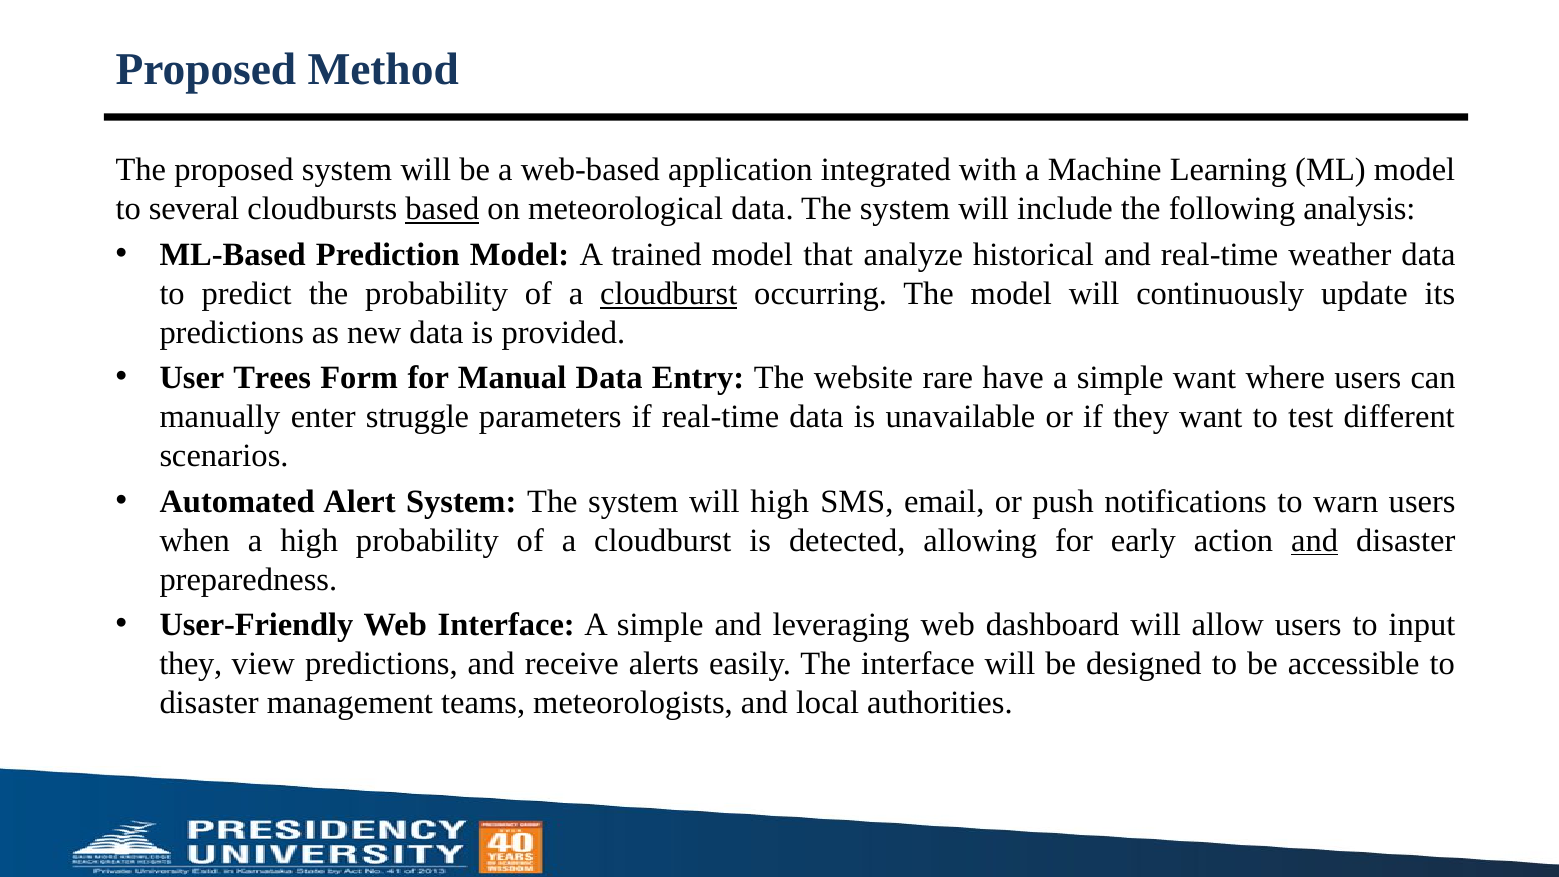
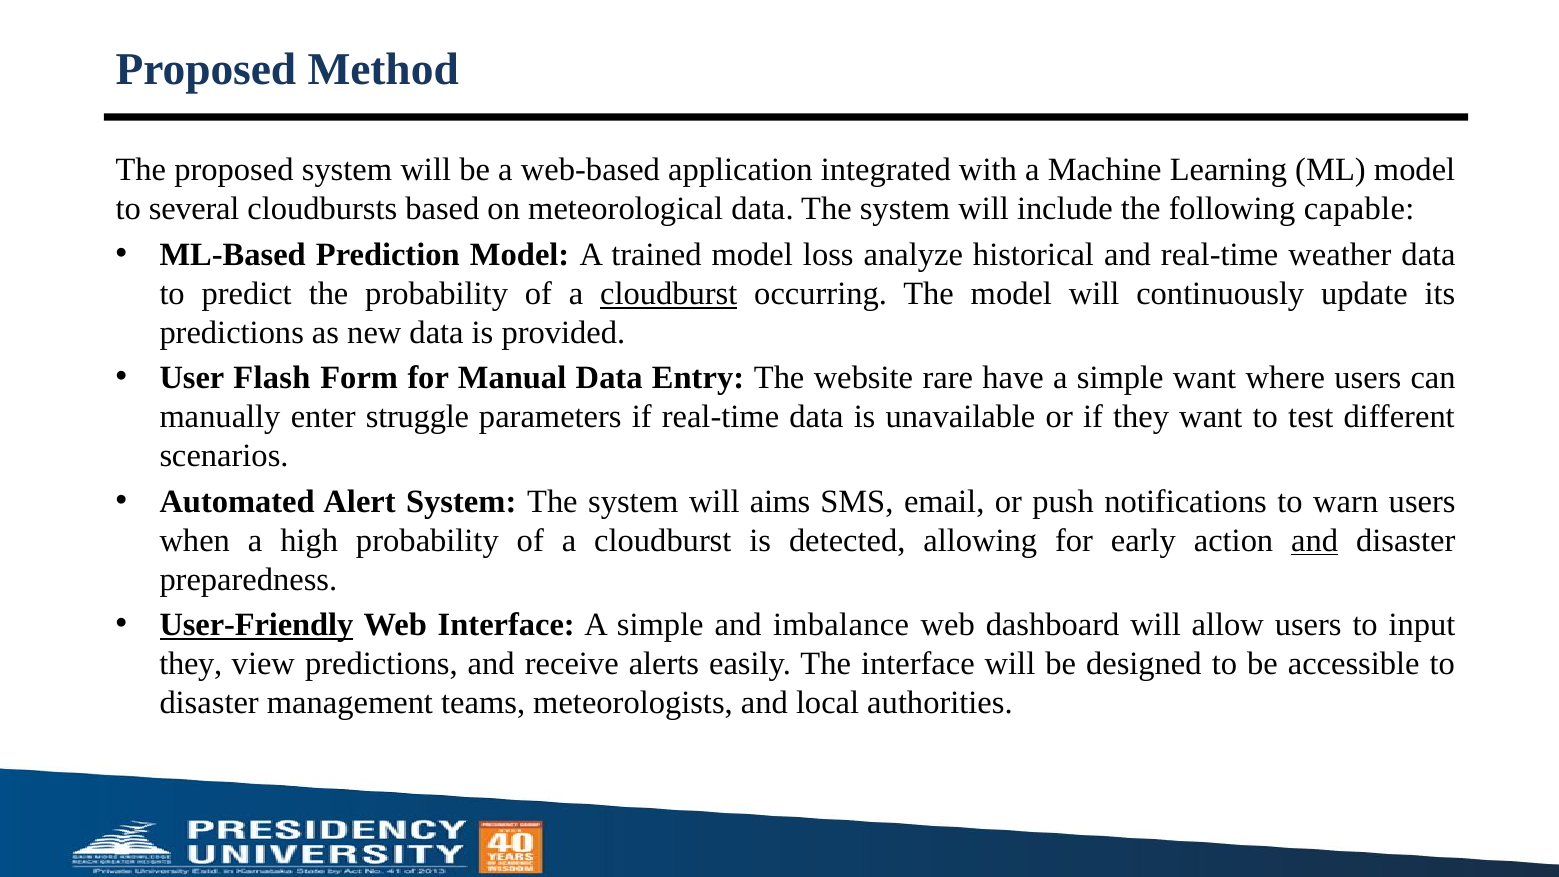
based underline: present -> none
analysis: analysis -> capable
that: that -> loss
Trees: Trees -> Flash
will high: high -> aims
User-Friendly underline: none -> present
leveraging: leveraging -> imbalance
